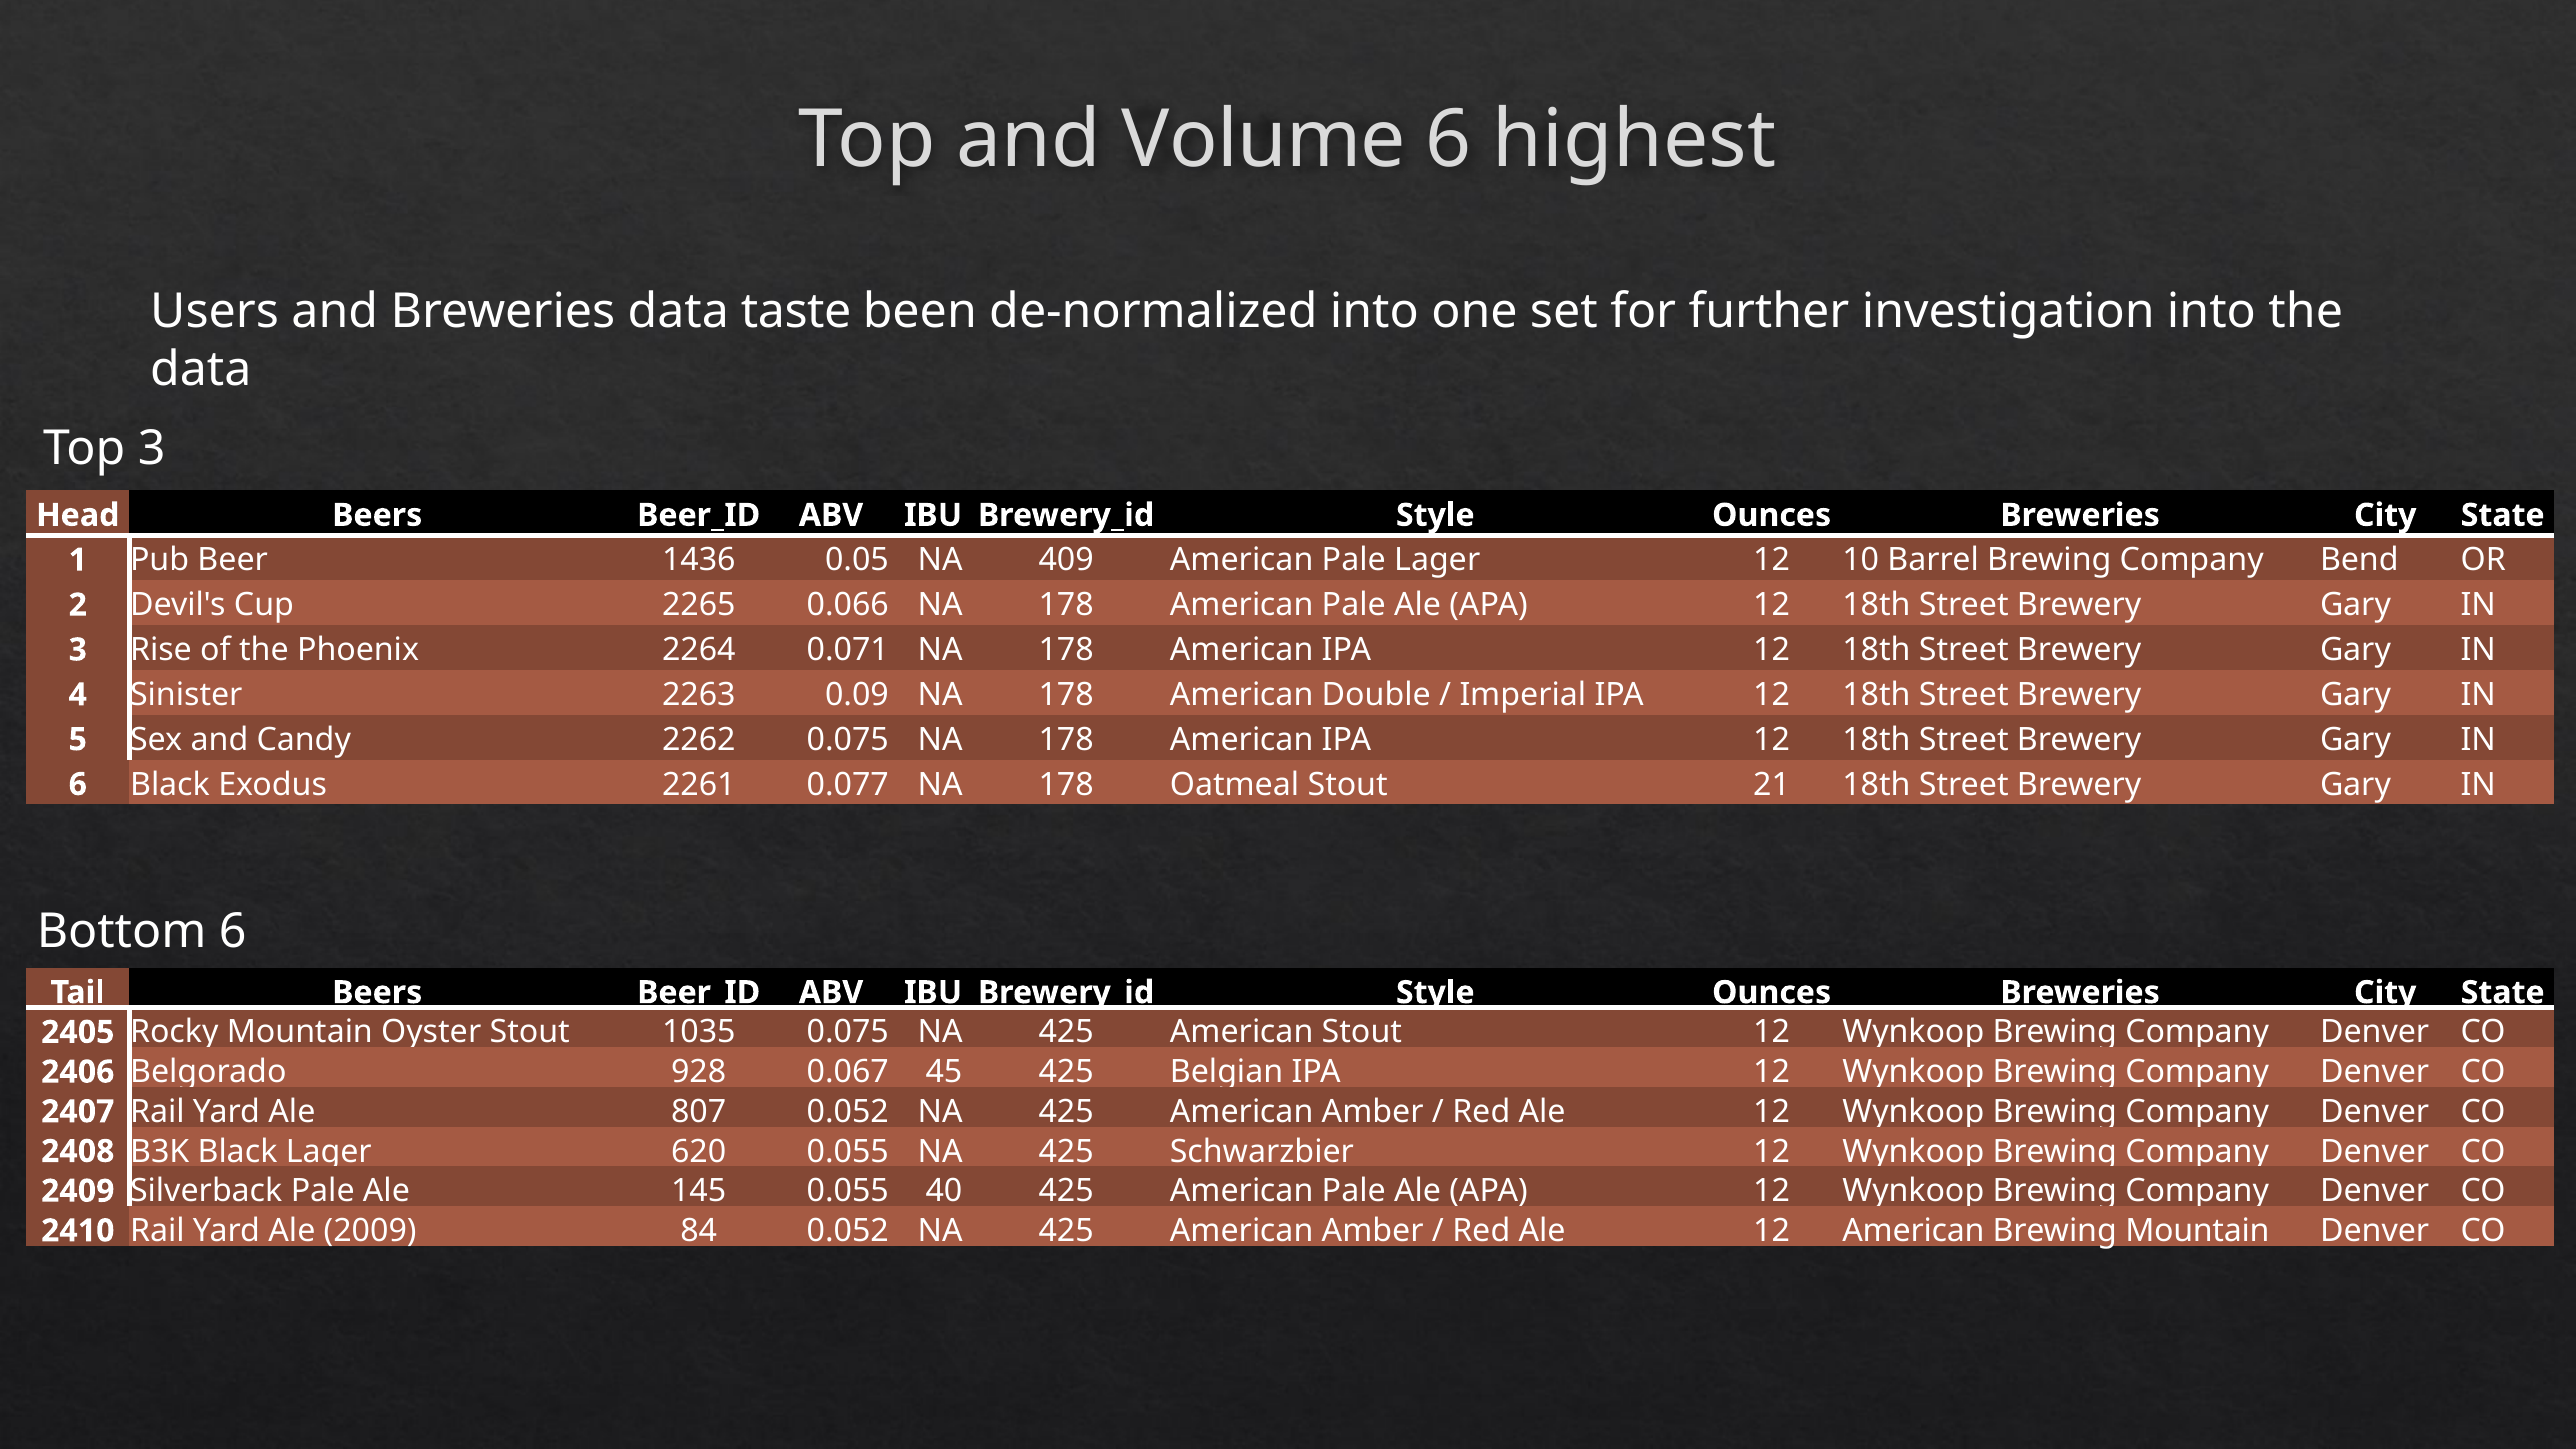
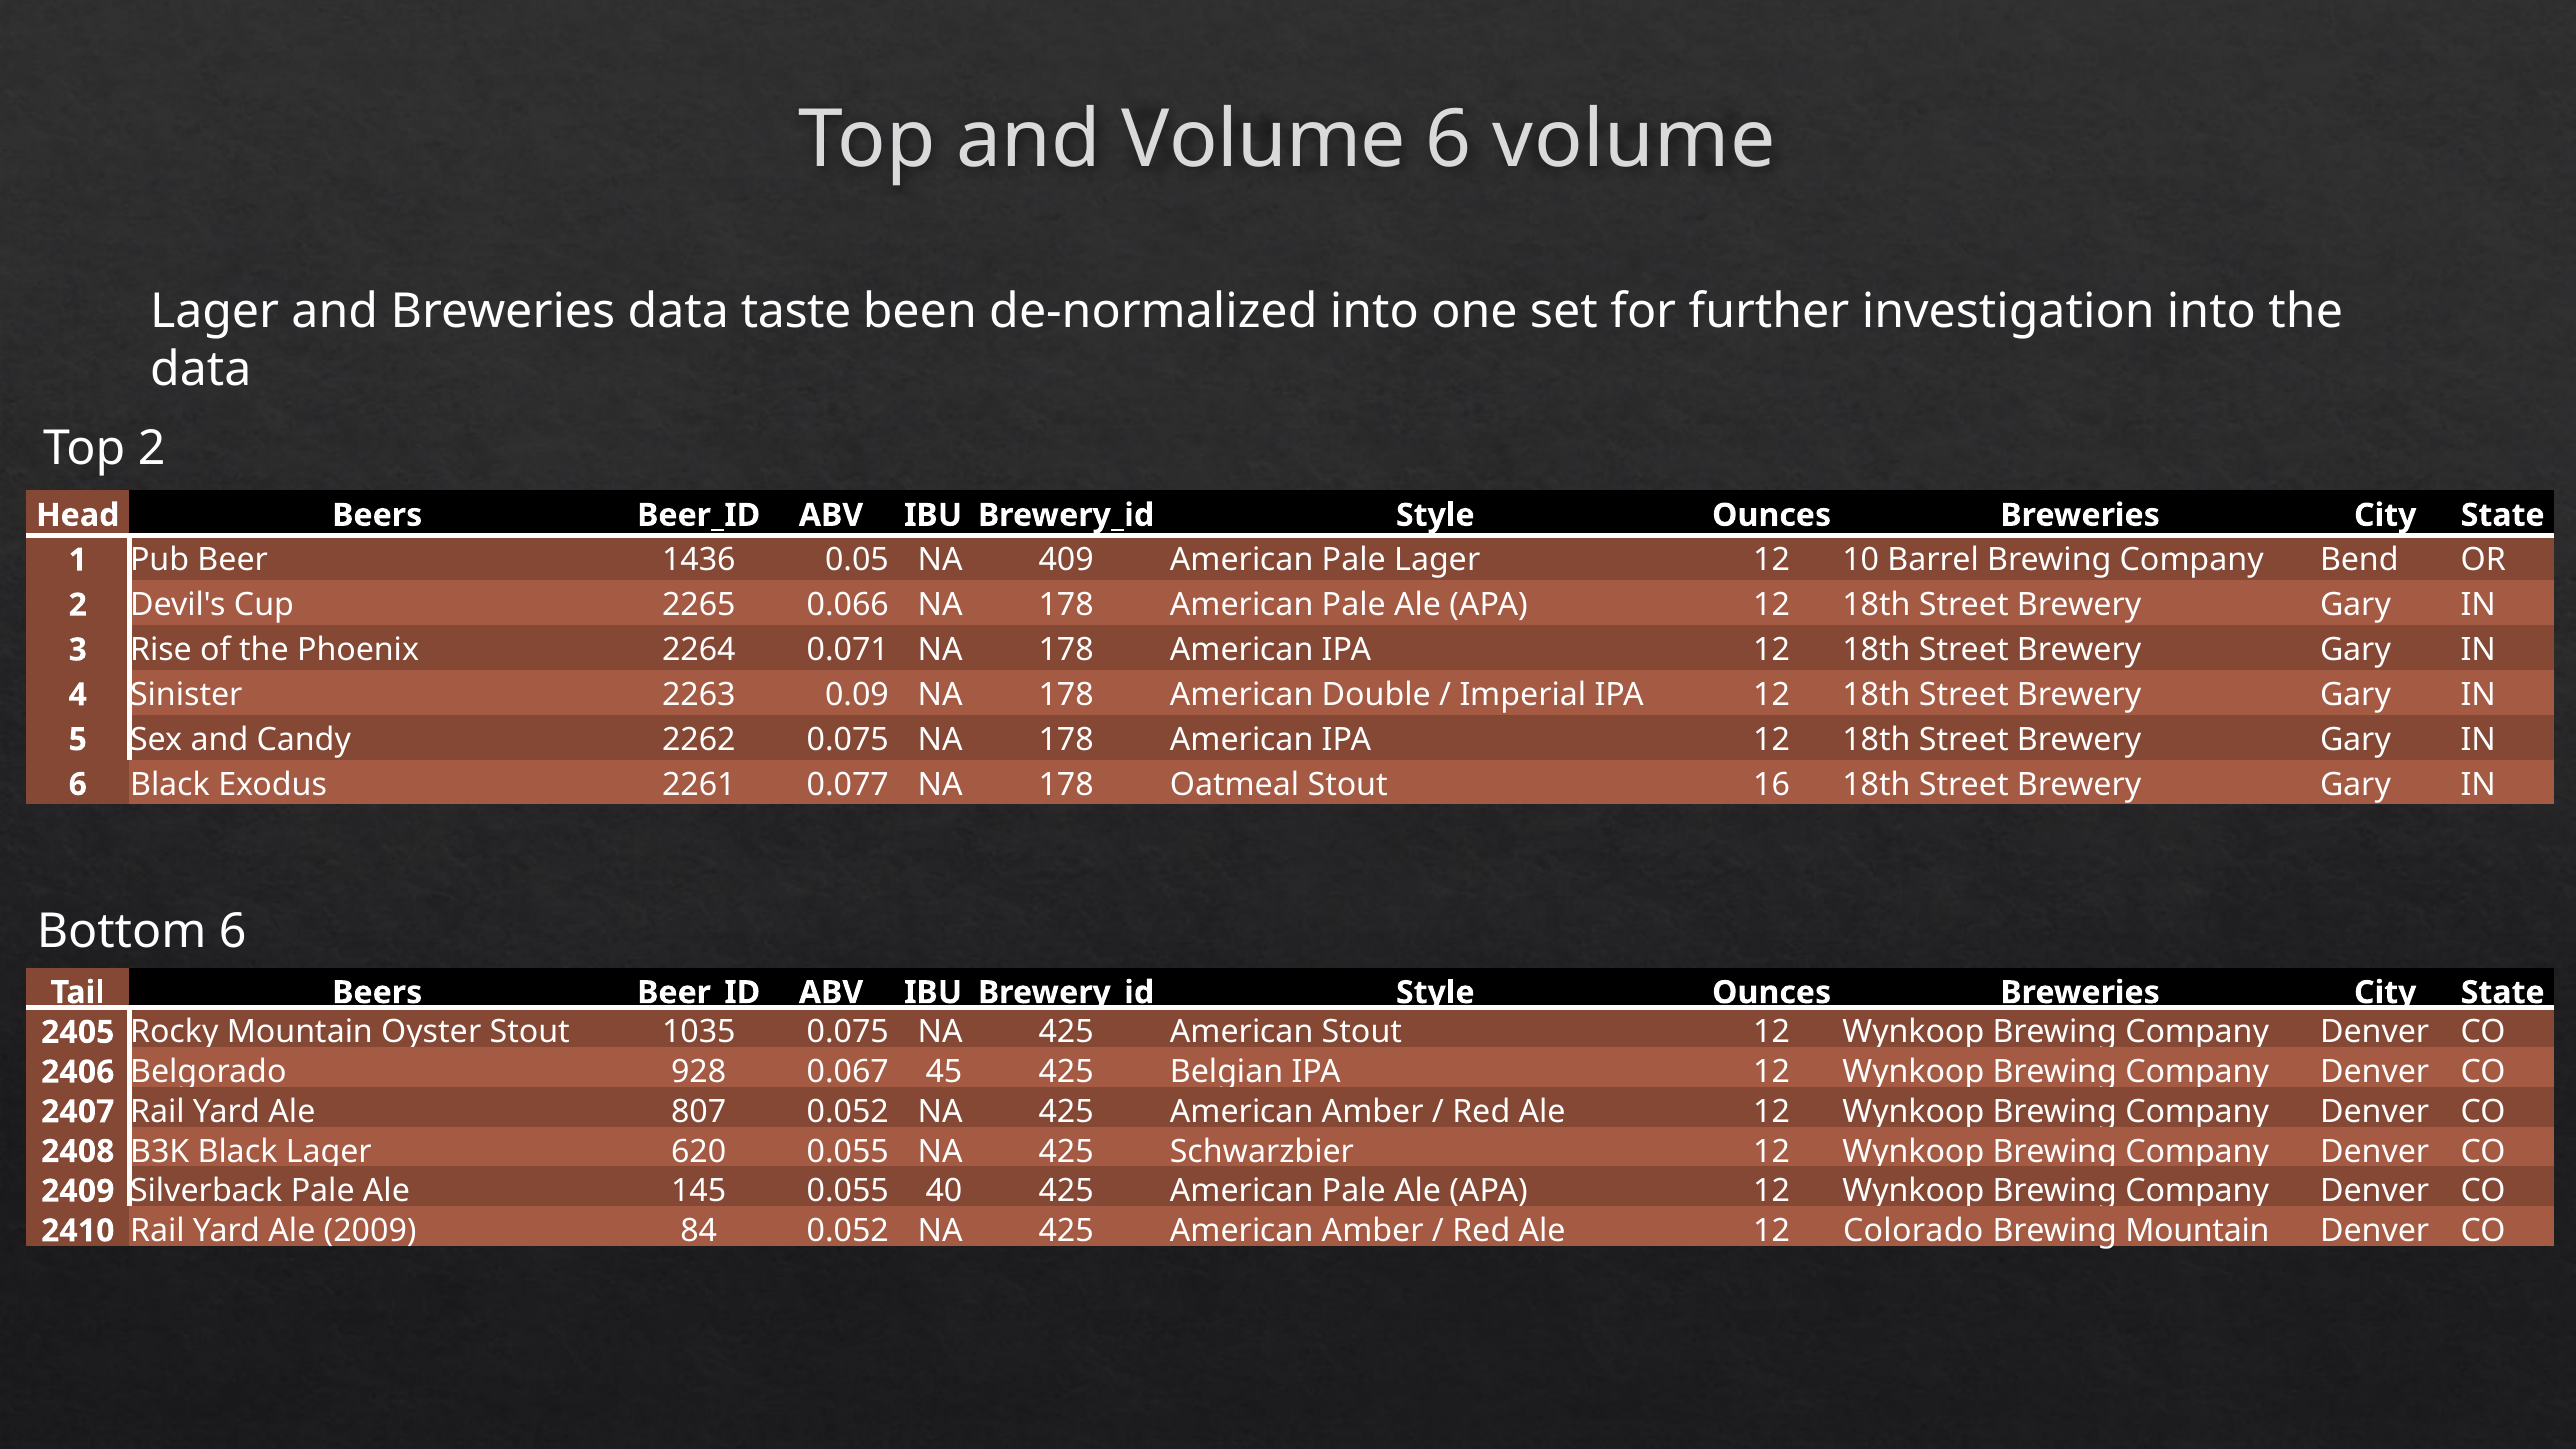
6 highest: highest -> volume
Users at (215, 312): Users -> Lager
Top 3: 3 -> 2
21: 21 -> 16
12 American: American -> Colorado
